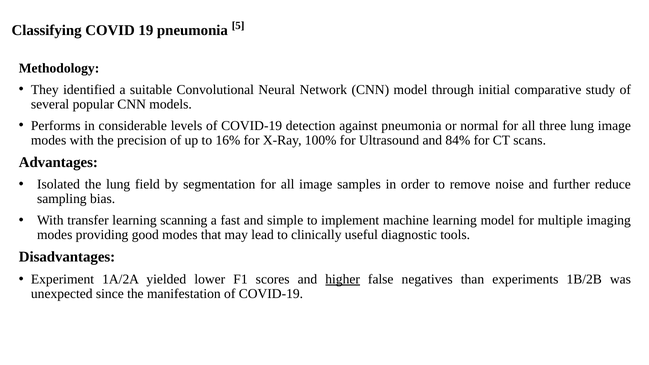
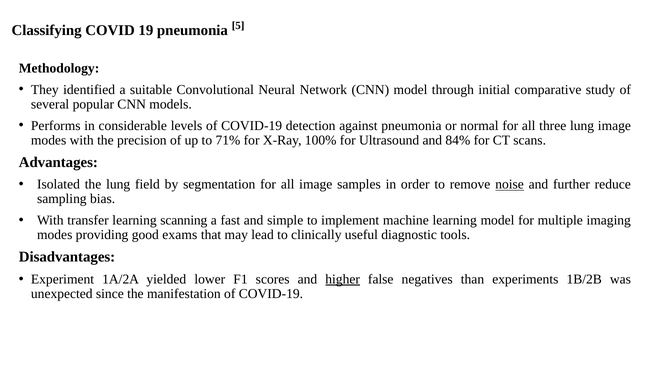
16%: 16% -> 71%
noise underline: none -> present
good modes: modes -> exams
